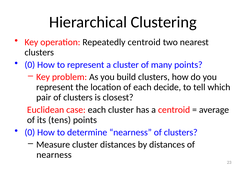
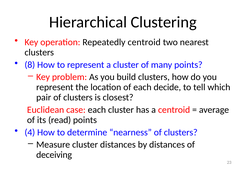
0 at (30, 65): 0 -> 8
tens: tens -> read
0 at (30, 133): 0 -> 4
nearness at (54, 155): nearness -> deceiving
